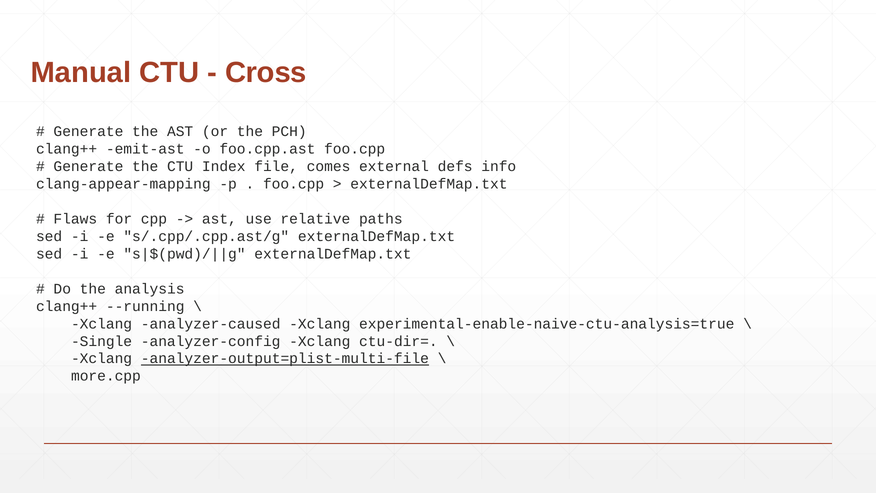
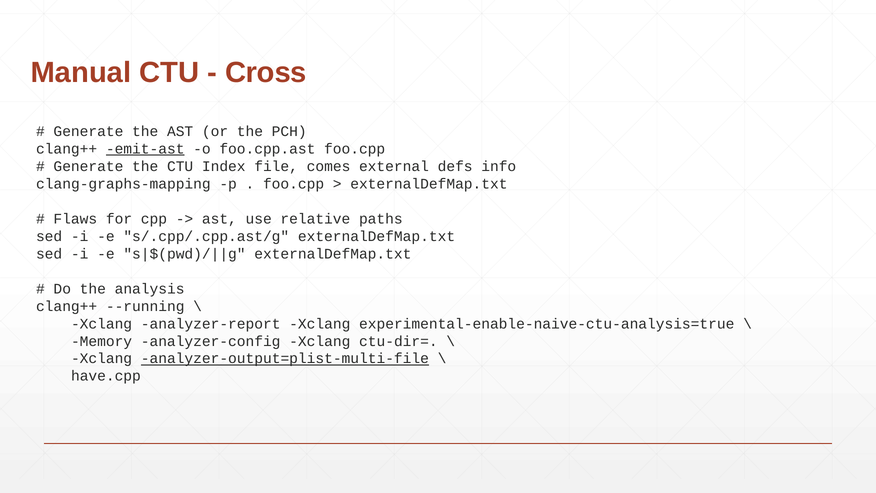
emit-ast underline: none -> present
clang-appear-mapping: clang-appear-mapping -> clang-graphs-mapping
analyzer-caused: analyzer-caused -> analyzer-report
Single: Single -> Memory
more.cpp: more.cpp -> have.cpp
